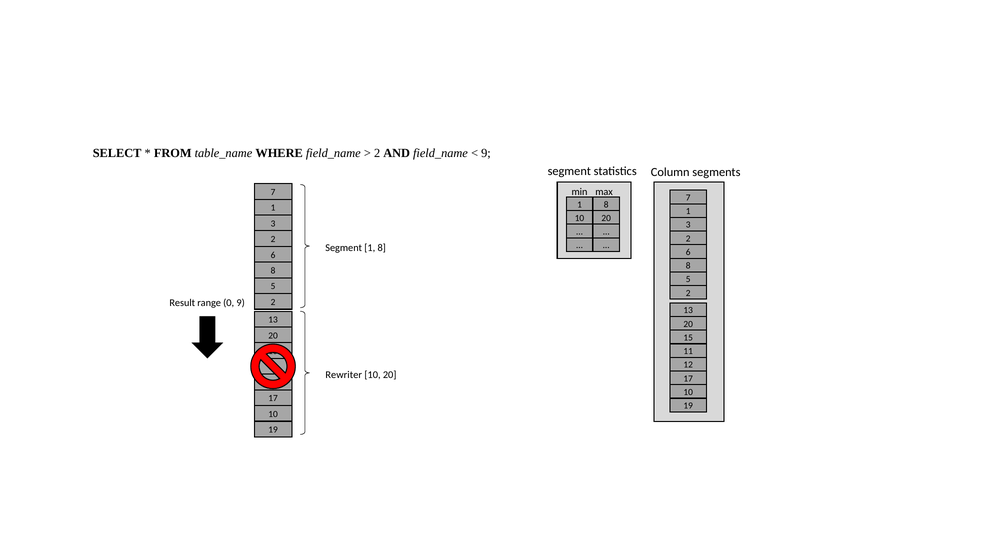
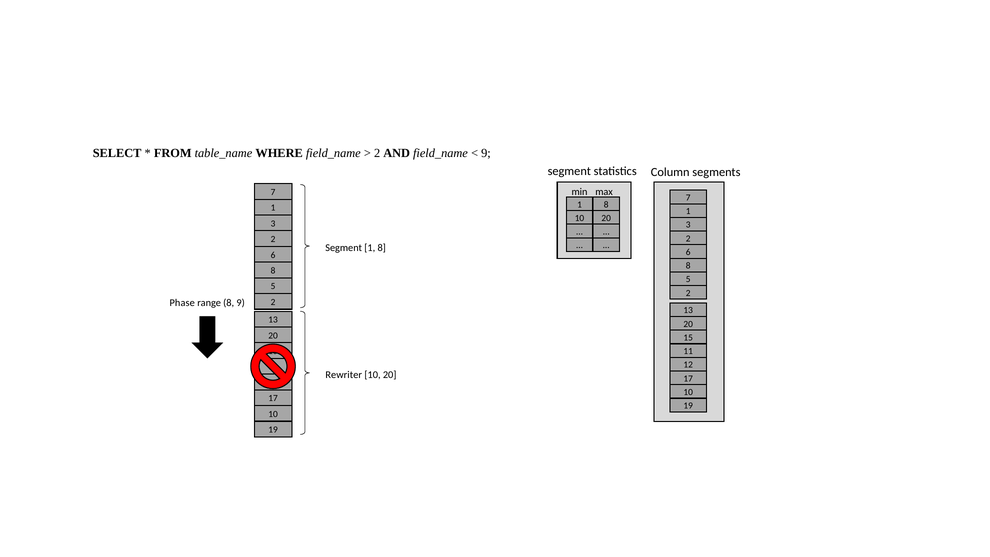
Result: Result -> Phase
range 0: 0 -> 8
